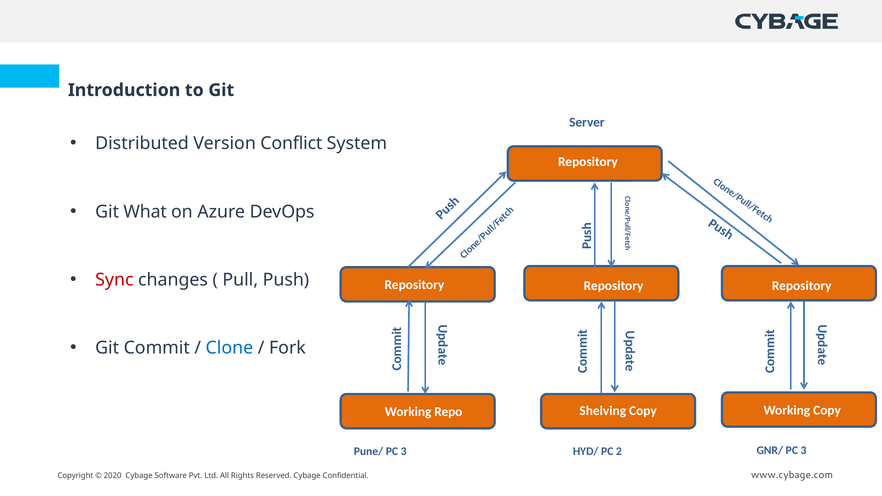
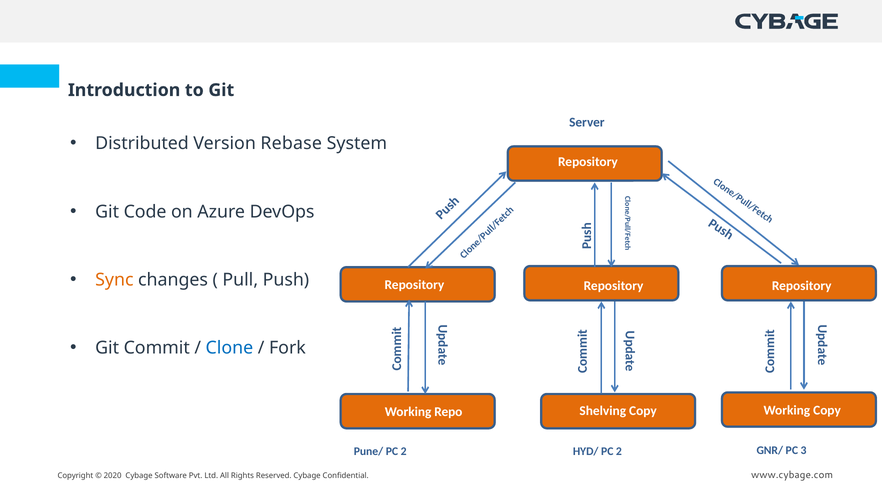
Conflict: Conflict -> Rebase
What: What -> Code
Sync colour: red -> orange
Pune/ PC 3: 3 -> 2
